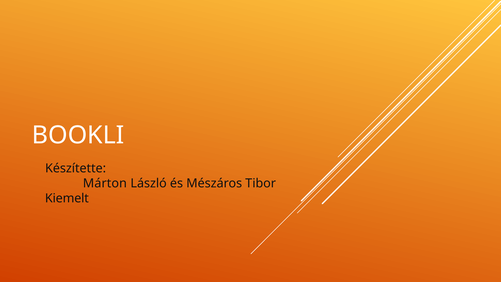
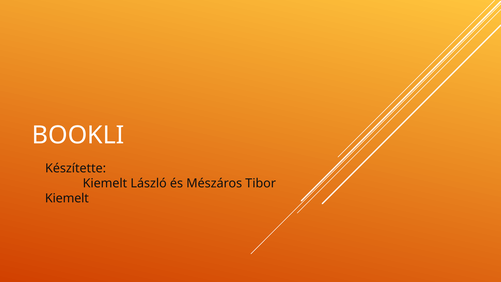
Márton at (105, 183): Márton -> Kiemelt
